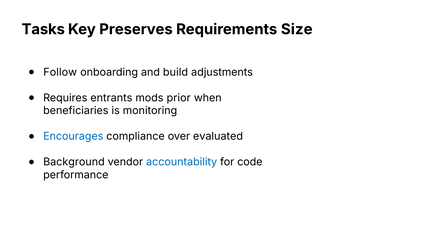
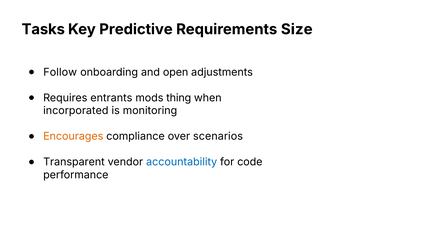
Preserves: Preserves -> Predictive
build: build -> open
prior: prior -> thing
beneficiaries: beneficiaries -> incorporated
Encourages colour: blue -> orange
evaluated: evaluated -> scenarios
Background: Background -> Transparent
